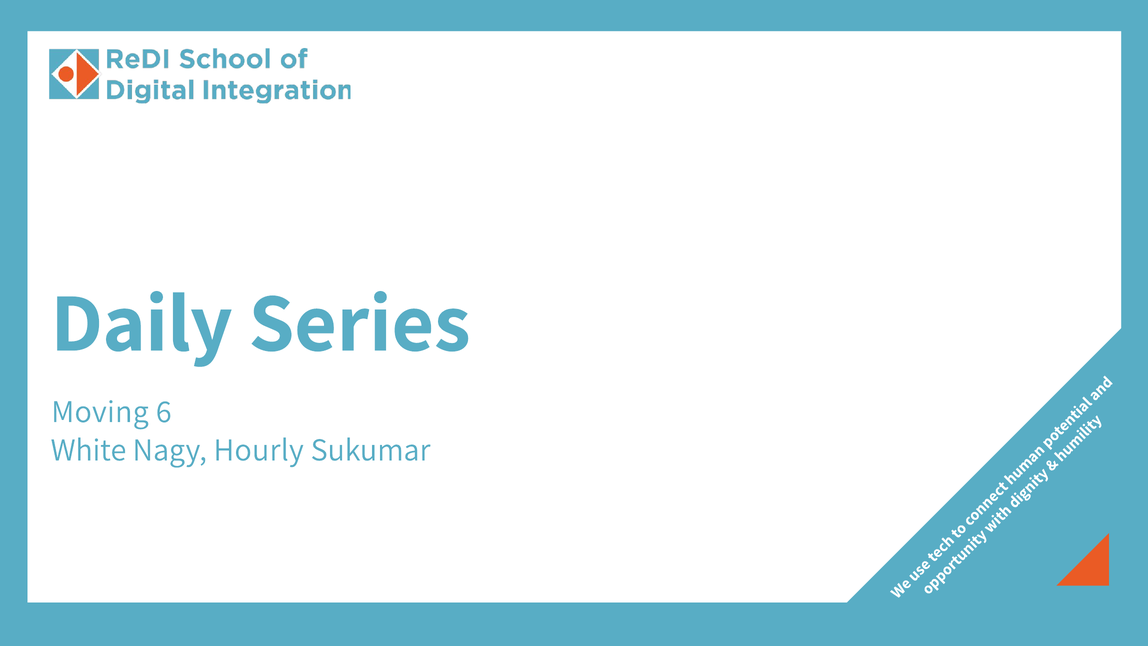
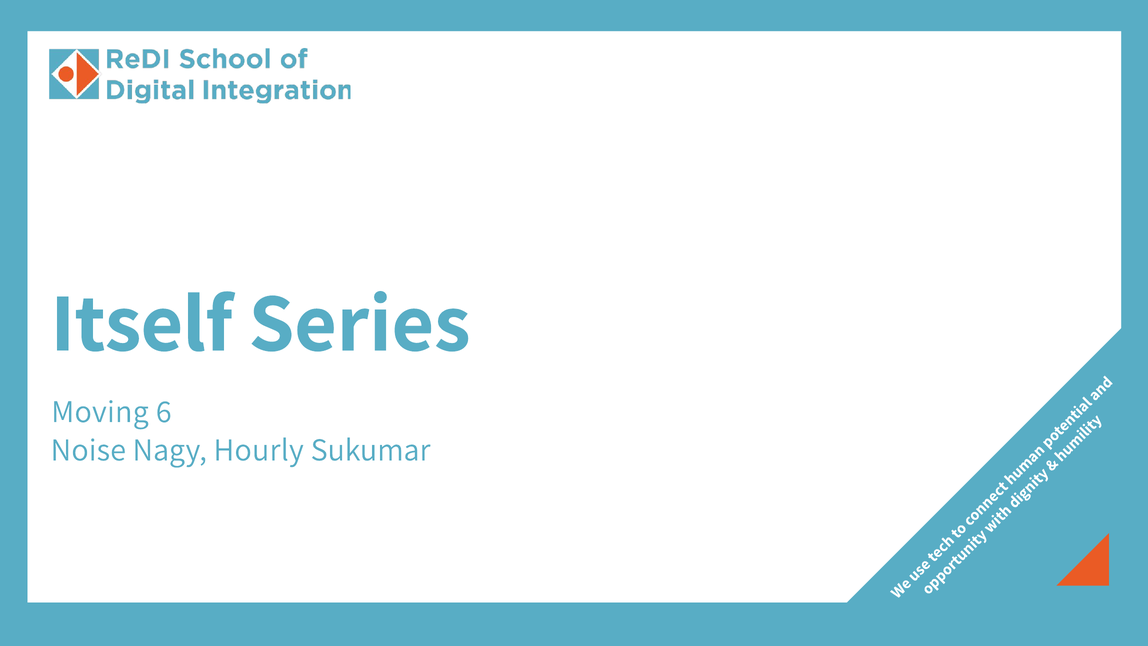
Daily: Daily -> Itself
White: White -> Noise
